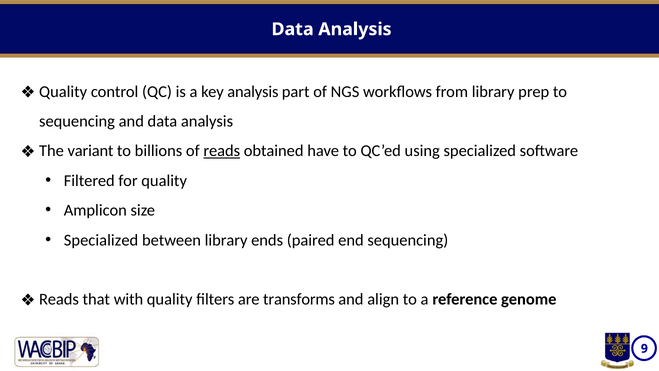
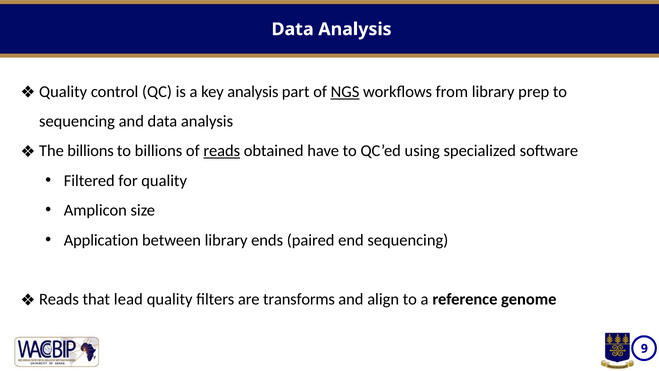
NGS underline: none -> present
variant at (91, 151): variant -> billions
Specialized at (101, 240): Specialized -> Application
with: with -> lead
